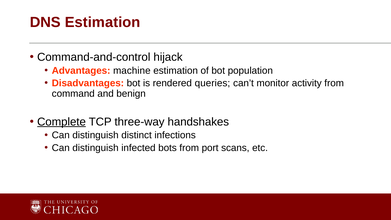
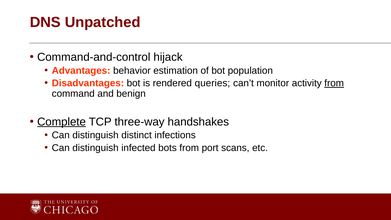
DNS Estimation: Estimation -> Unpatched
machine: machine -> behavior
from at (334, 83) underline: none -> present
